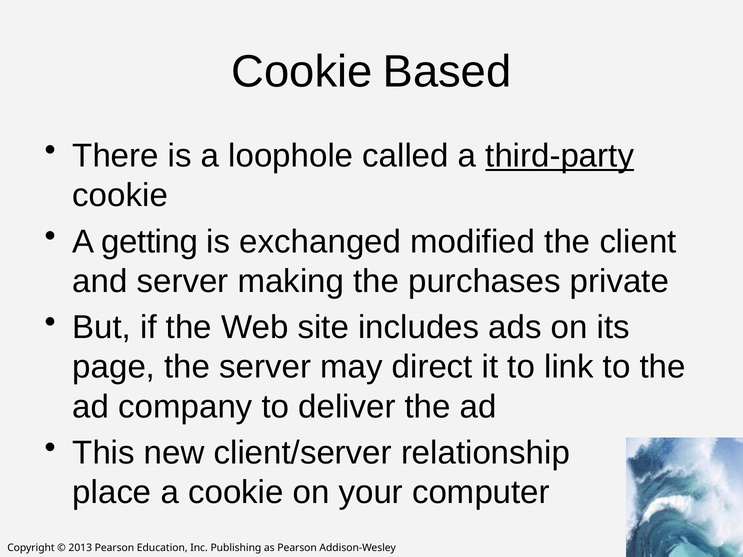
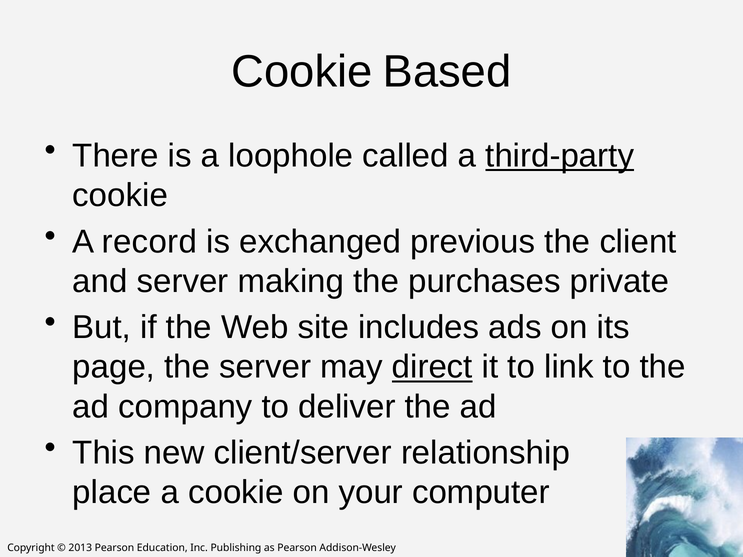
getting: getting -> record
modified: modified -> previous
direct underline: none -> present
